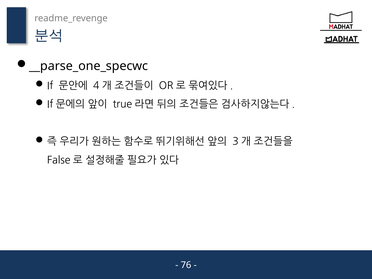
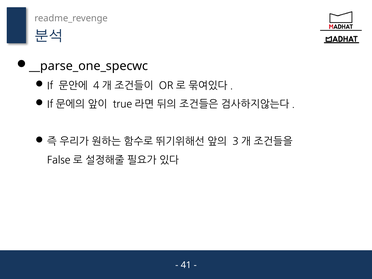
76: 76 -> 41
